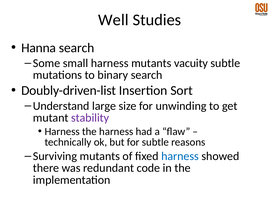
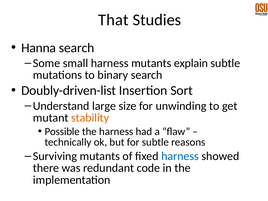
Well: Well -> That
vacuity: vacuity -> explain
stability colour: purple -> orange
Harness at (62, 131): Harness -> Possible
